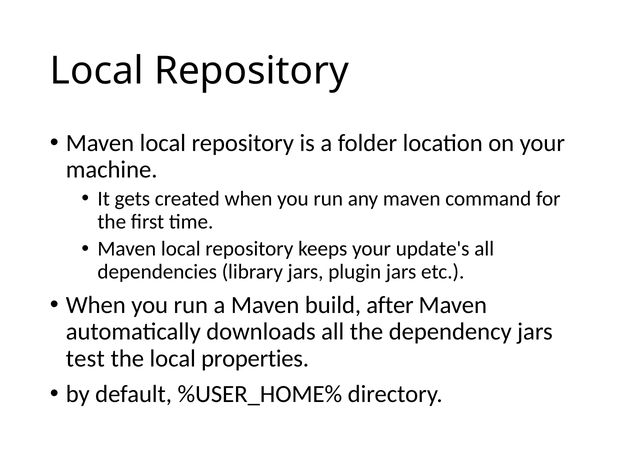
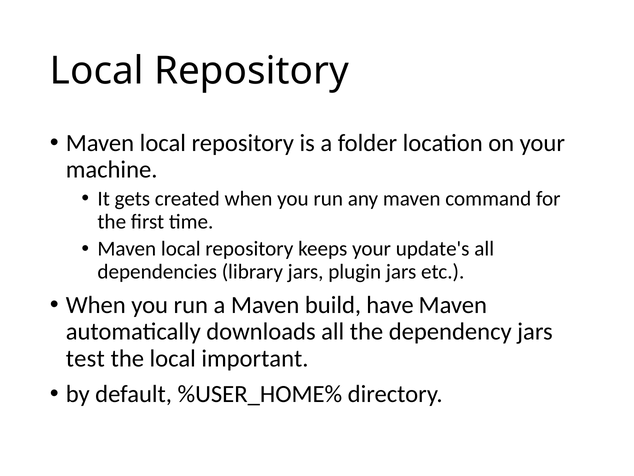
after: after -> have
properties: properties -> important
